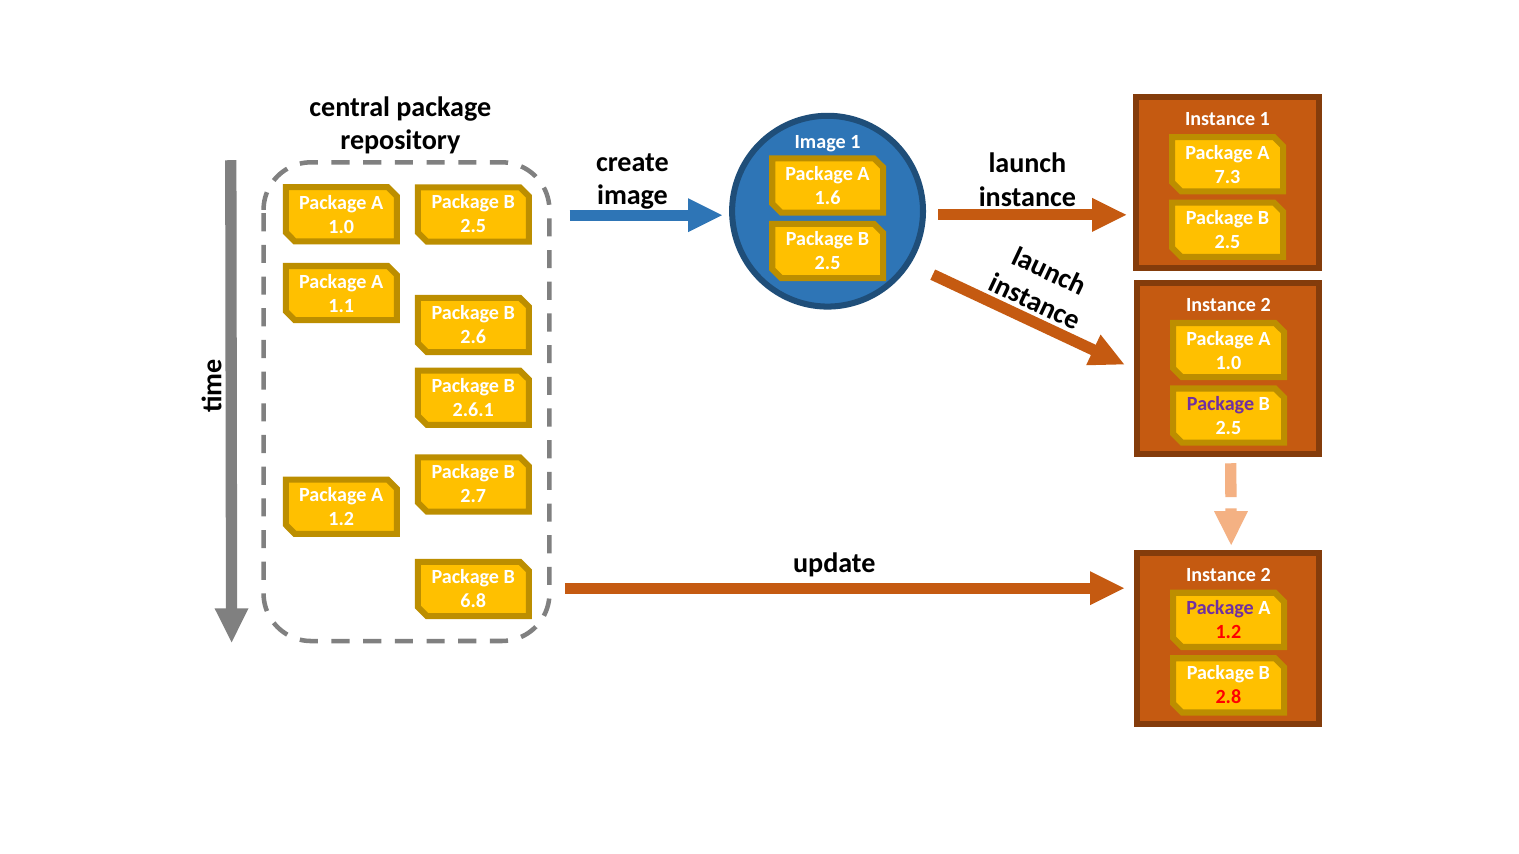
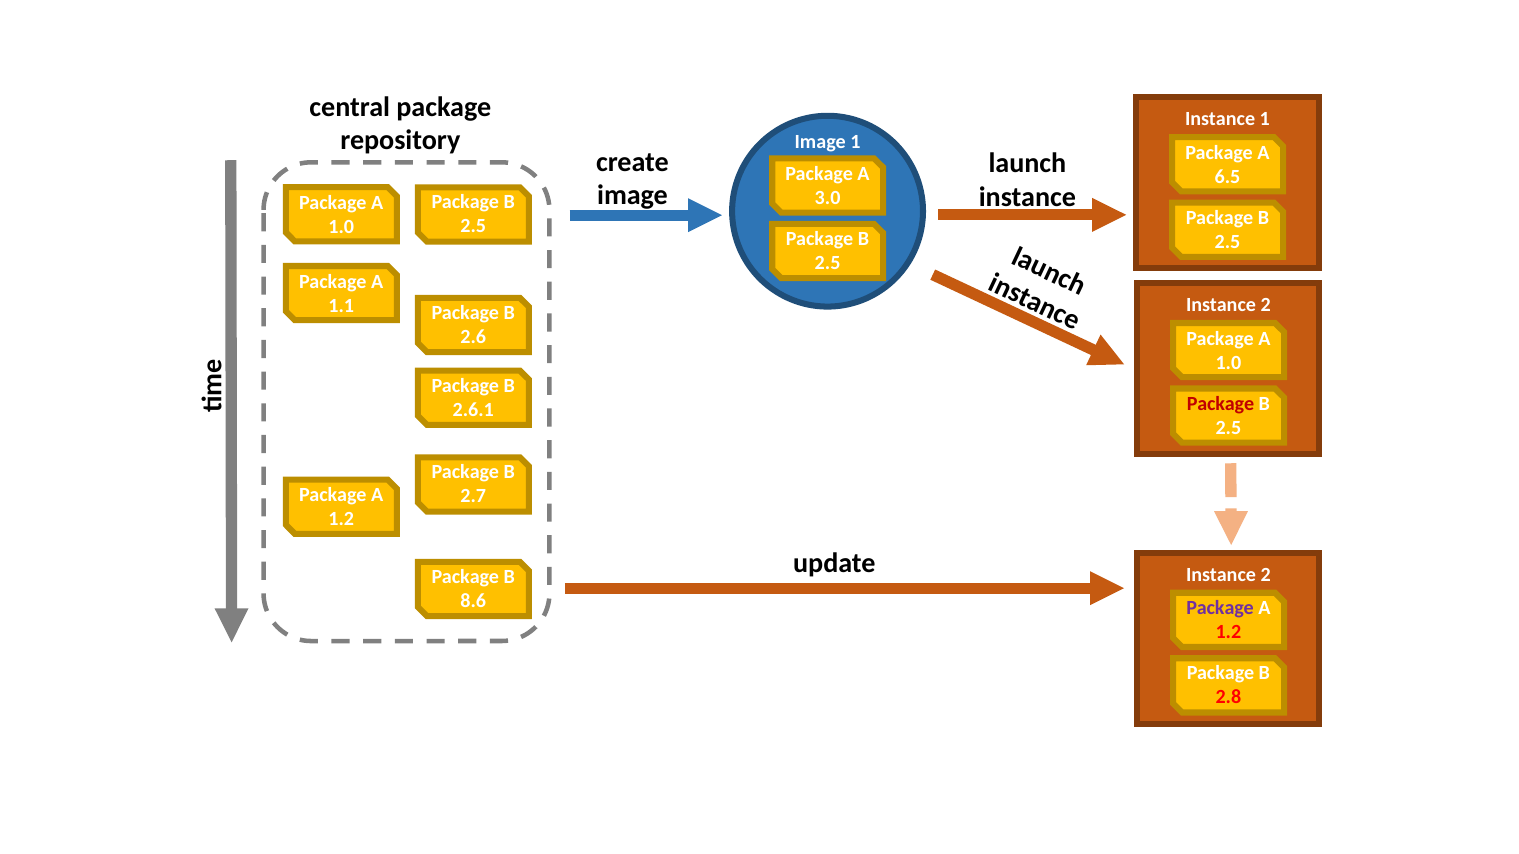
7.3: 7.3 -> 6.5
1.6: 1.6 -> 3.0
Package at (1221, 404) colour: purple -> red
6.8: 6.8 -> 8.6
